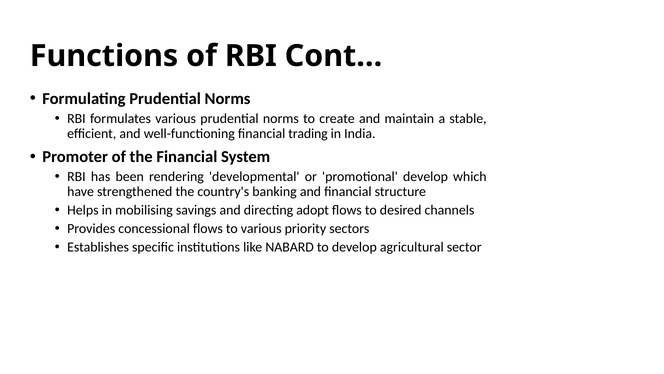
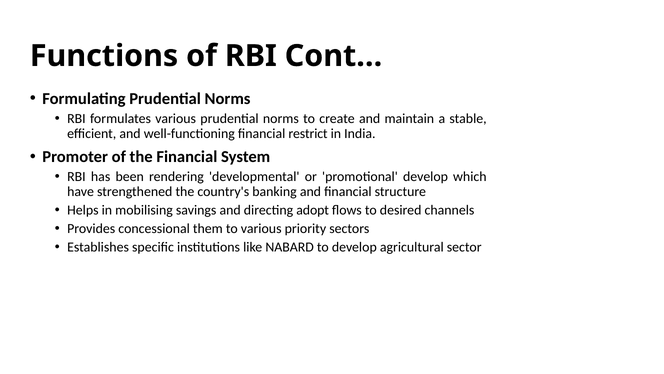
trading: trading -> restrict
concessional flows: flows -> them
